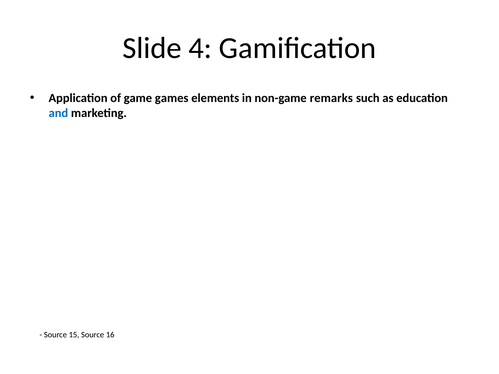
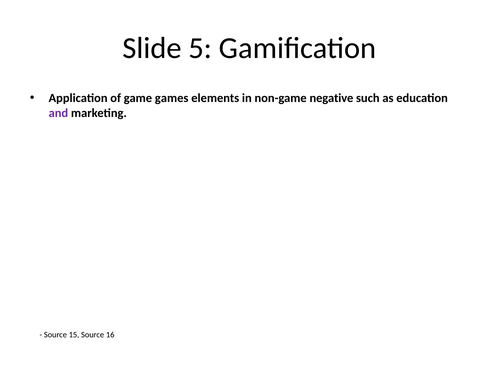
4: 4 -> 5
remarks: remarks -> negative
and colour: blue -> purple
